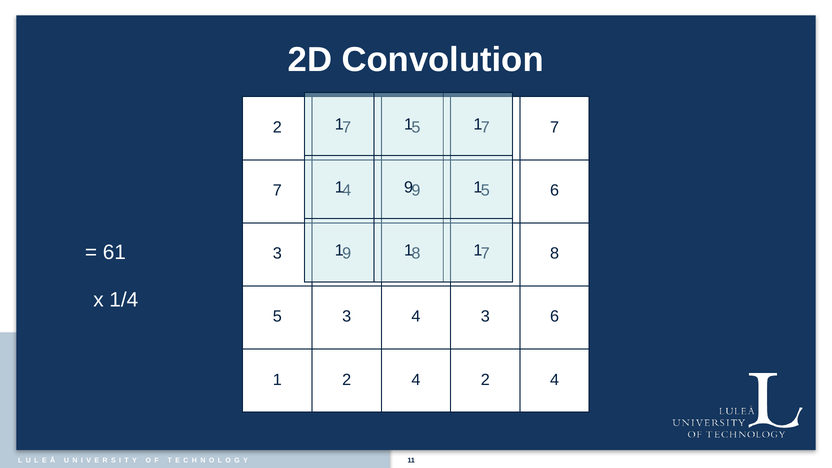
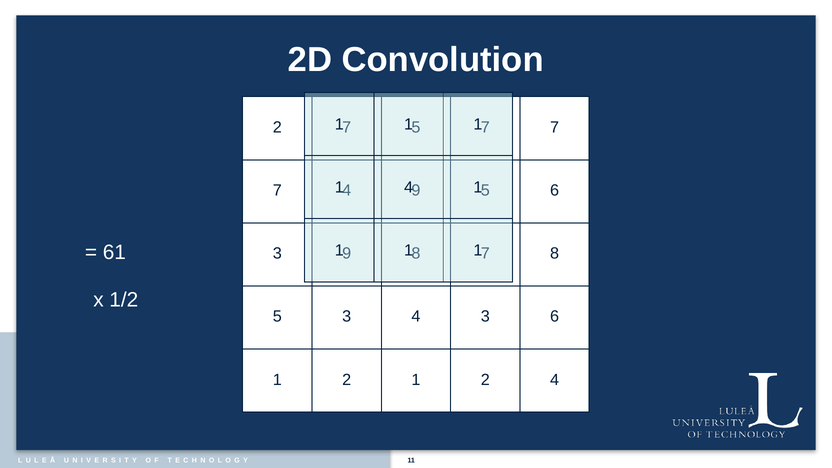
1 9: 9 -> 4
1/4: 1/4 -> 1/2
1 2 4: 4 -> 1
